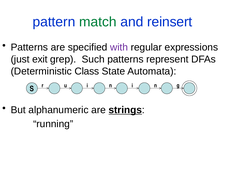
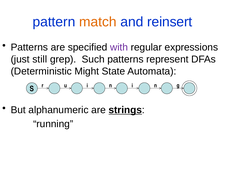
match colour: green -> orange
exit: exit -> still
Class: Class -> Might
